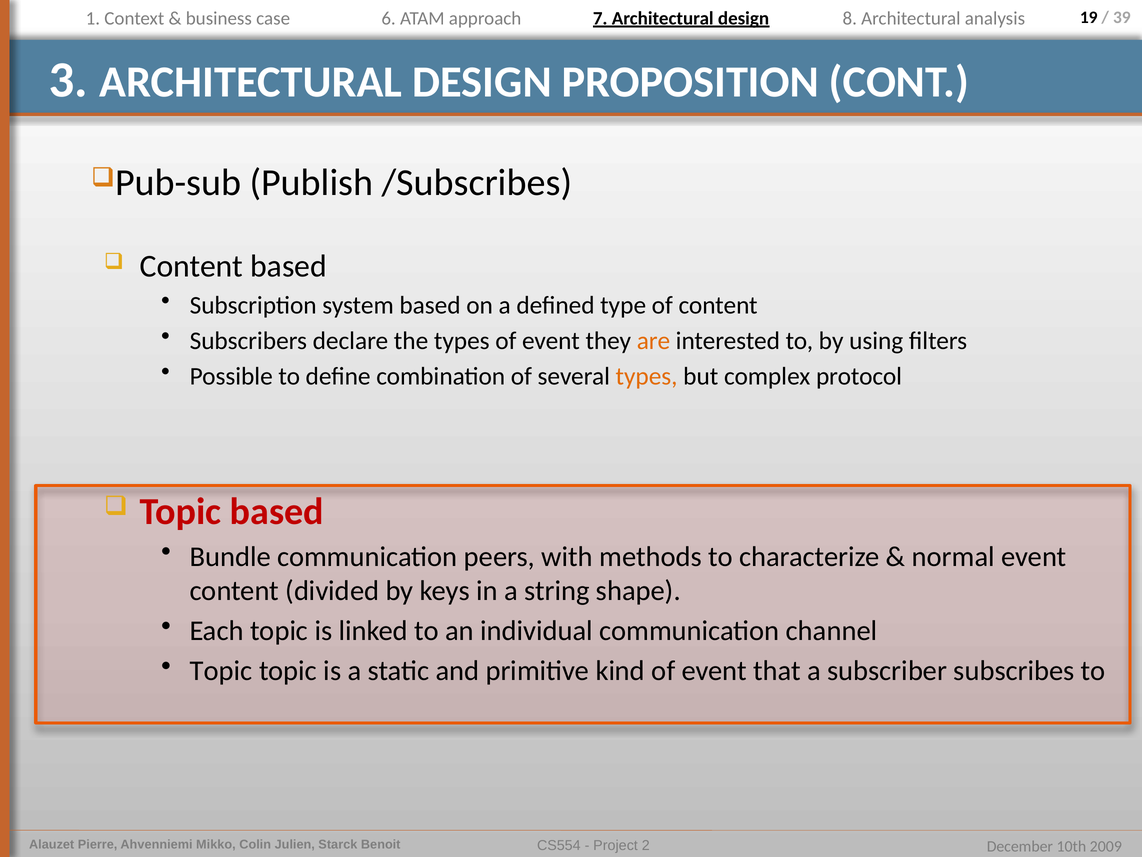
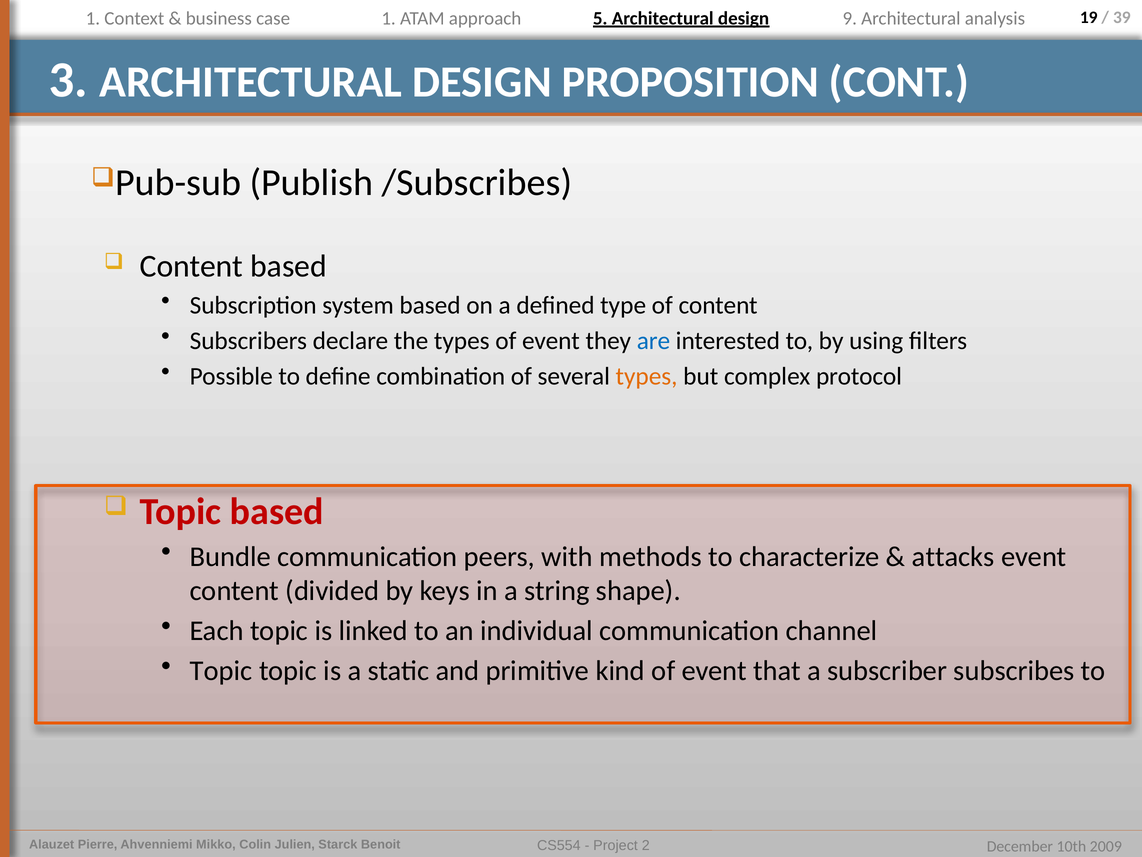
case 6: 6 -> 1
7: 7 -> 5
8: 8 -> 9
are colour: orange -> blue
normal: normal -> attacks
